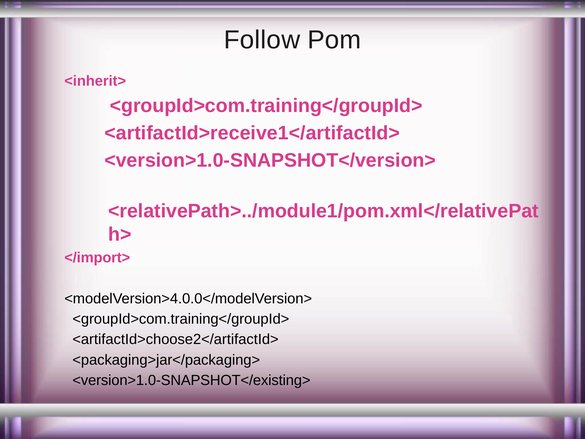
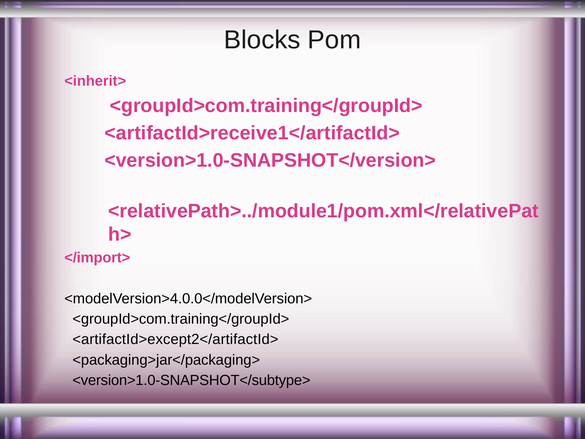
Follow: Follow -> Blocks
<artifactId>choose2</artifactId>: <artifactId>choose2</artifactId> -> <artifactId>except2</artifactId>
<version>1.0-SNAPSHOT</existing>: <version>1.0-SNAPSHOT</existing> -> <version>1.0-SNAPSHOT</subtype>
